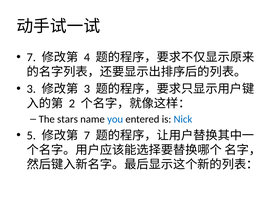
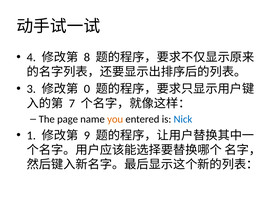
7 at (31, 57): 7 -> 4
4: 4 -> 8
3 at (87, 89): 3 -> 0
2: 2 -> 7
stars: stars -> page
you colour: blue -> orange
5: 5 -> 1
7 at (87, 136): 7 -> 9
